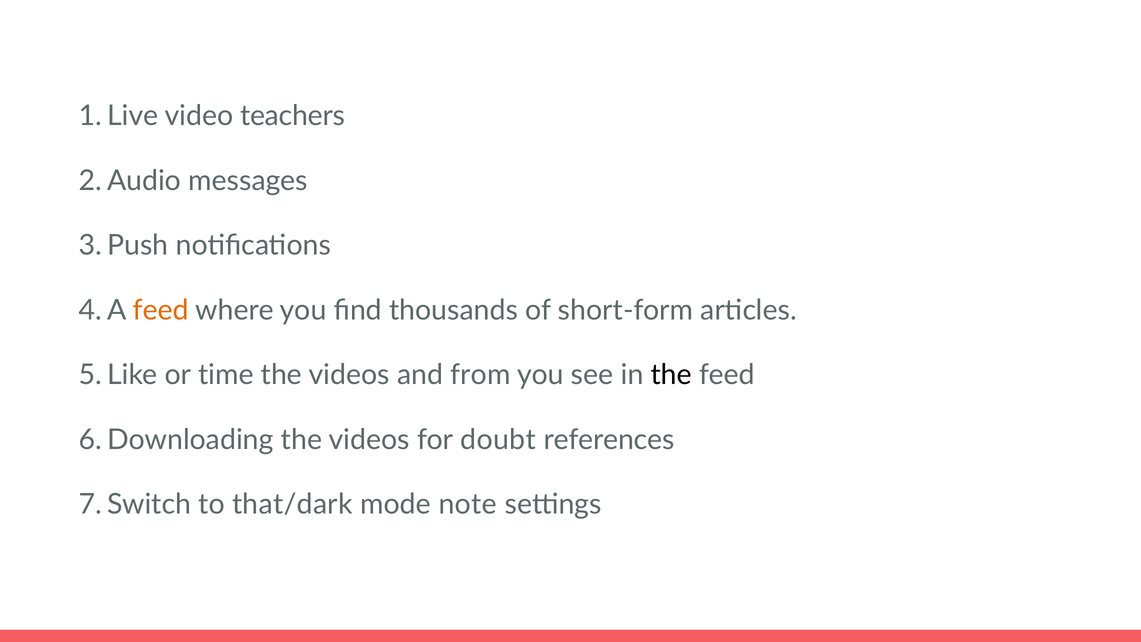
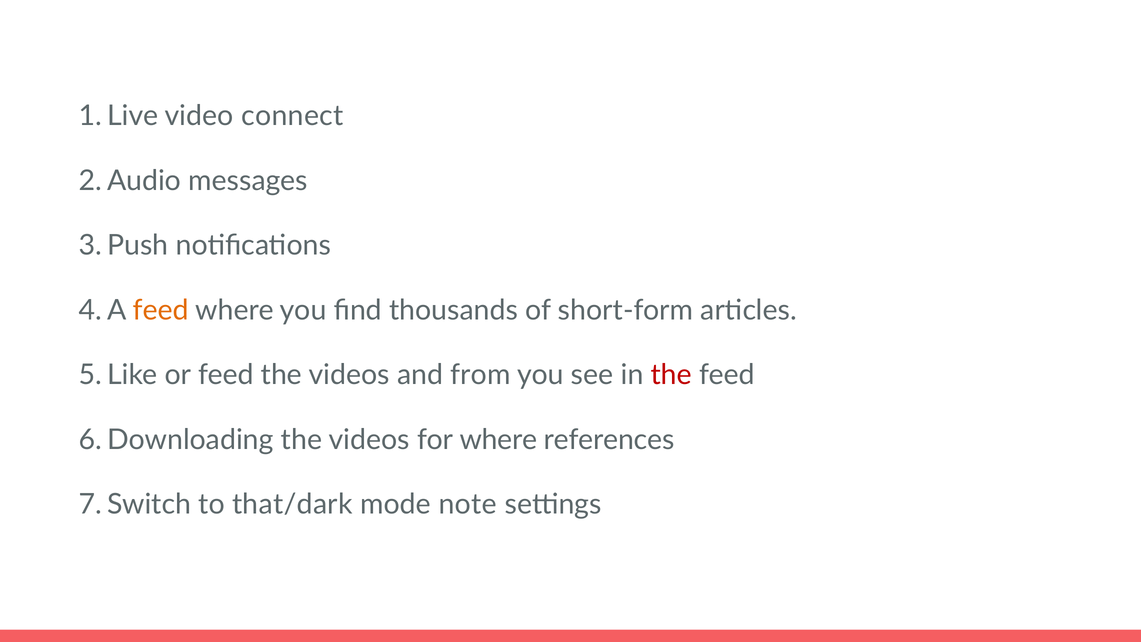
teachers: teachers -> connect
or time: time -> feed
the at (671, 375) colour: black -> red
for doubt: doubt -> where
